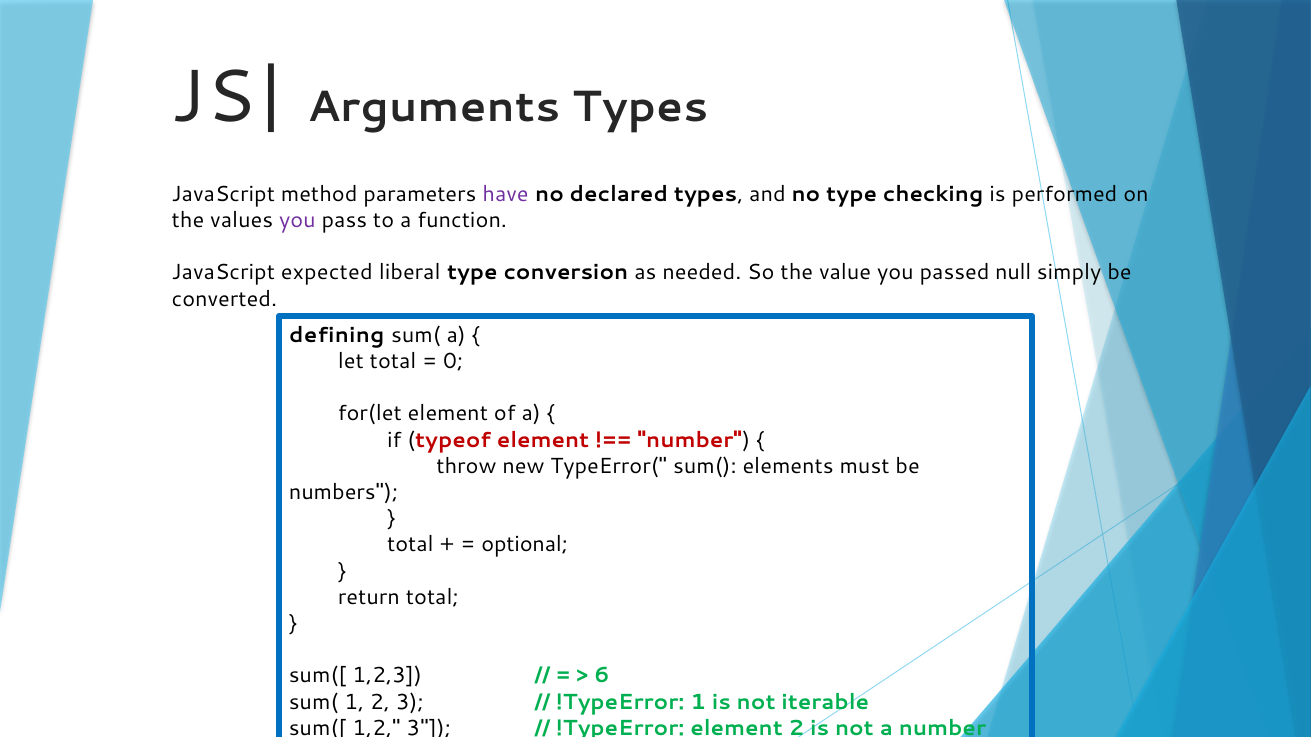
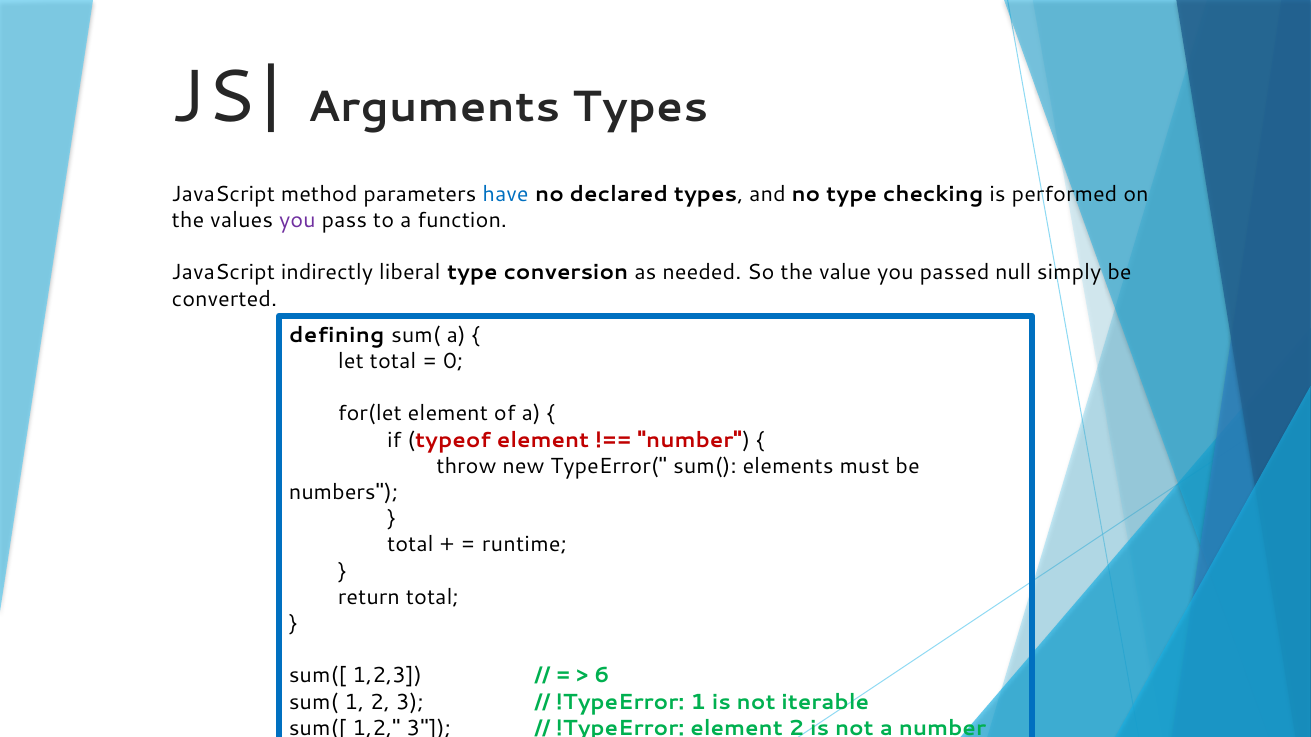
have colour: purple -> blue
expected: expected -> indirectly
optional: optional -> runtime
